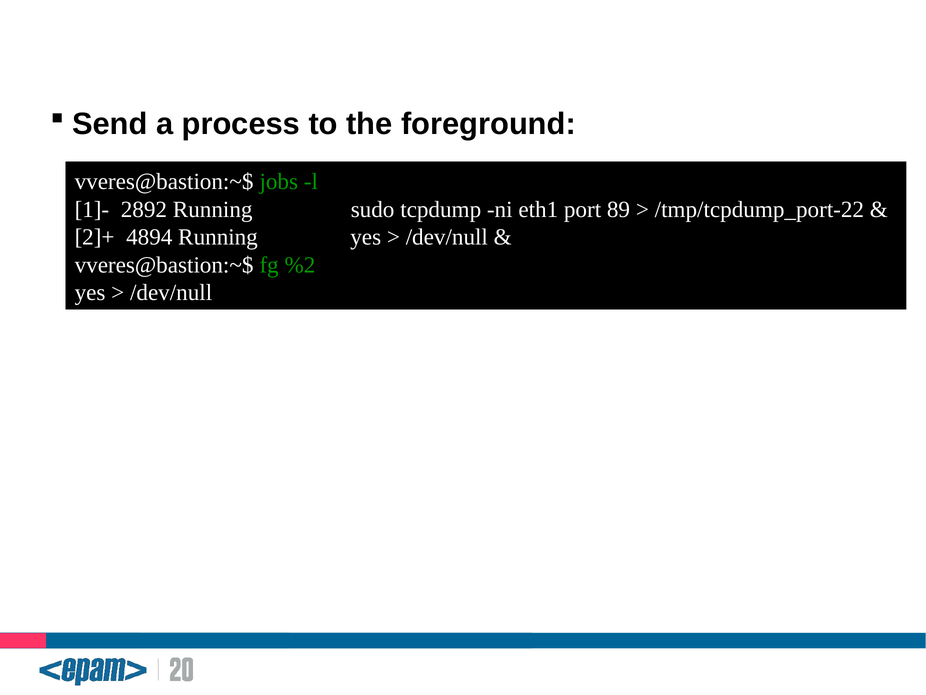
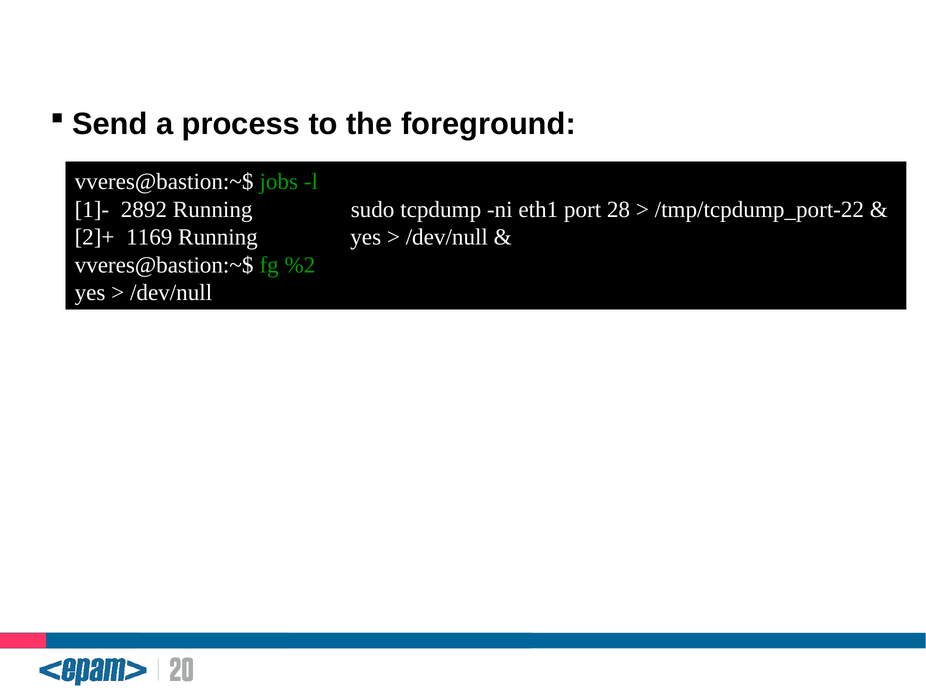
89: 89 -> 28
4894: 4894 -> 1169
